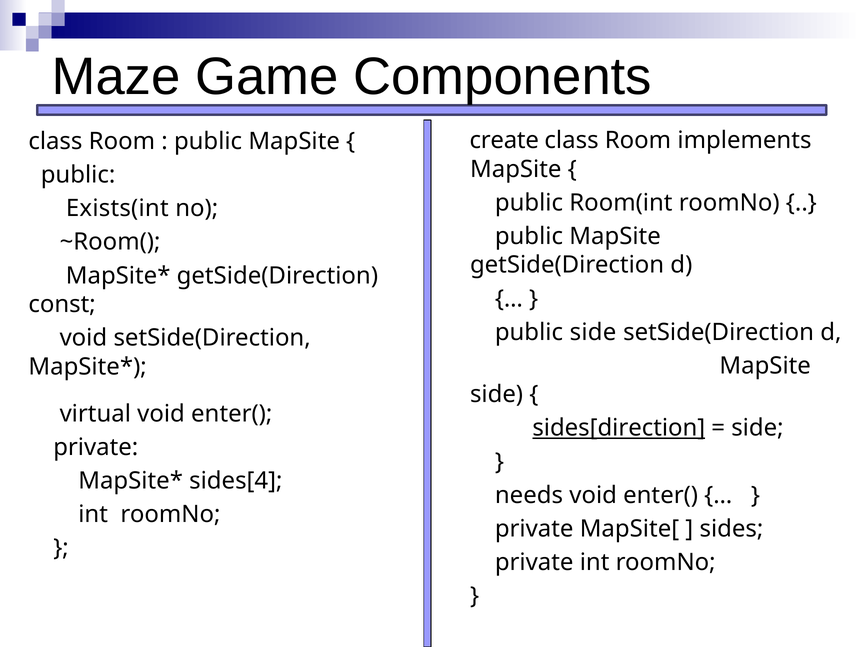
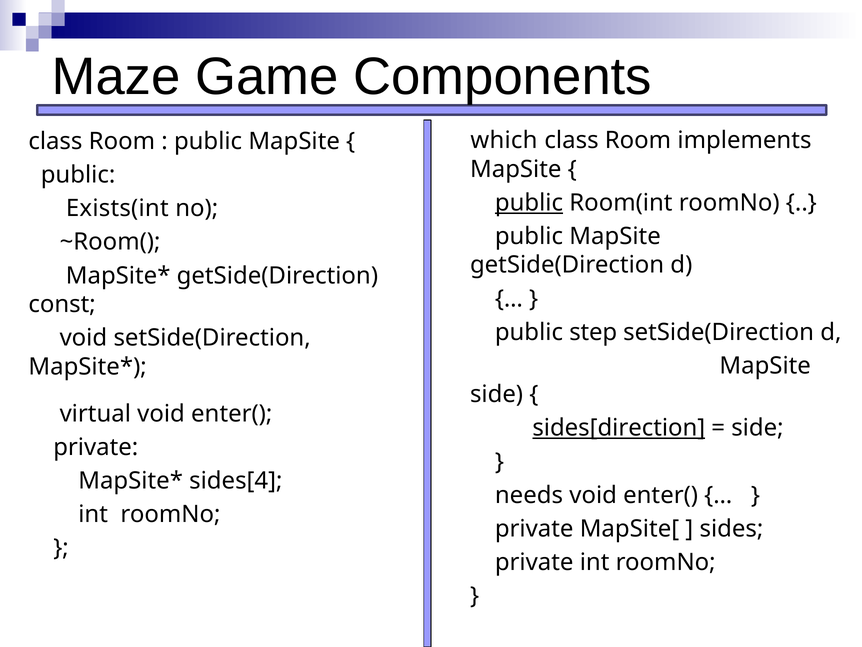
create: create -> which
public at (529, 203) underline: none -> present
public side: side -> step
